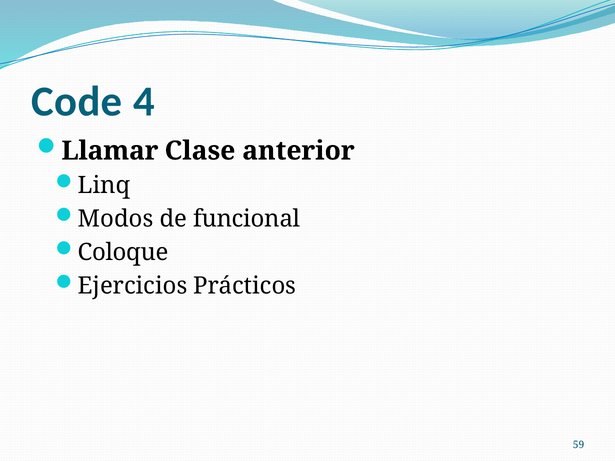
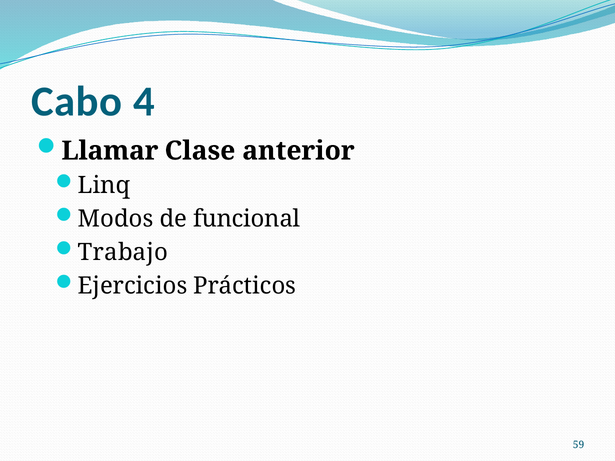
Code: Code -> Cabo
Coloque: Coloque -> Trabajo
